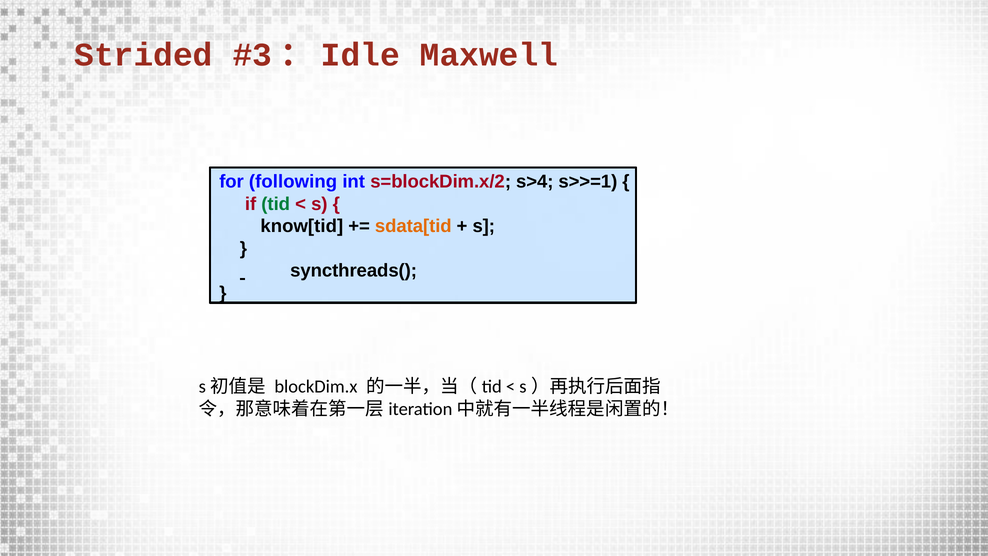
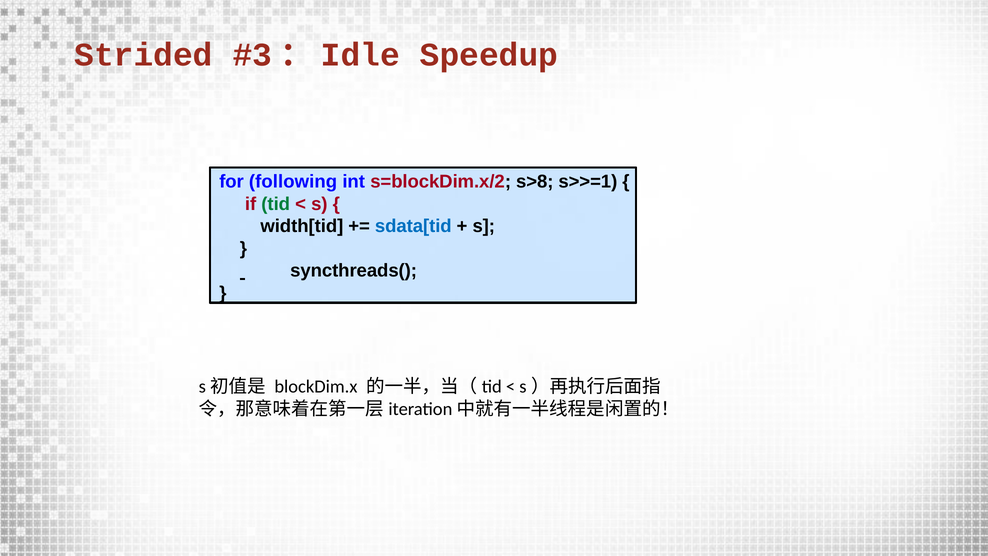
Maxwell: Maxwell -> Speedup
s>4: s>4 -> s>8
know[tid: know[tid -> width[tid
sdata[tid colour: orange -> blue
